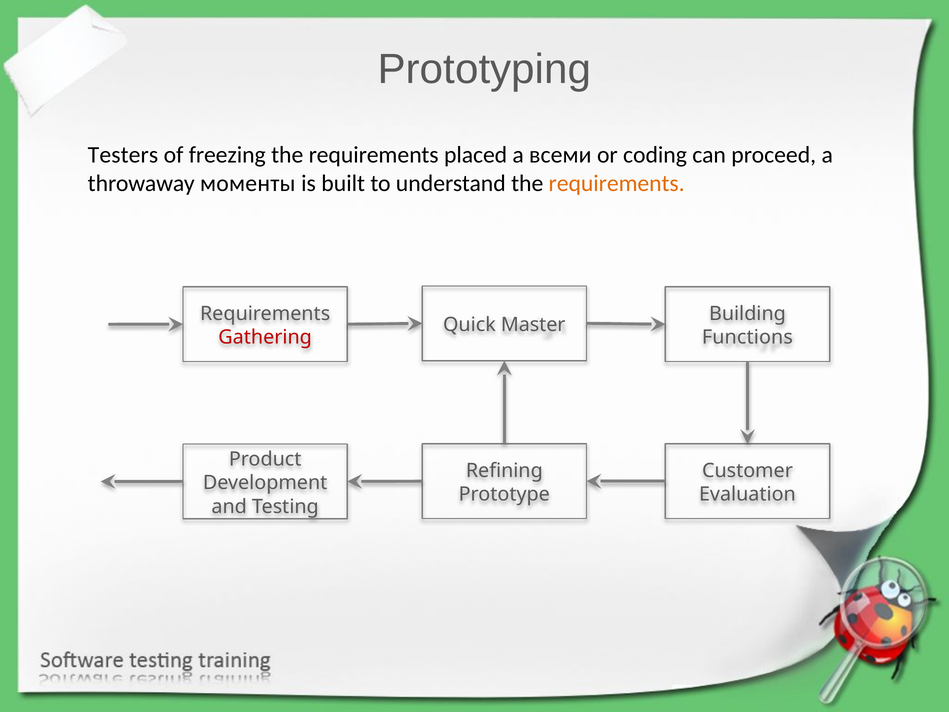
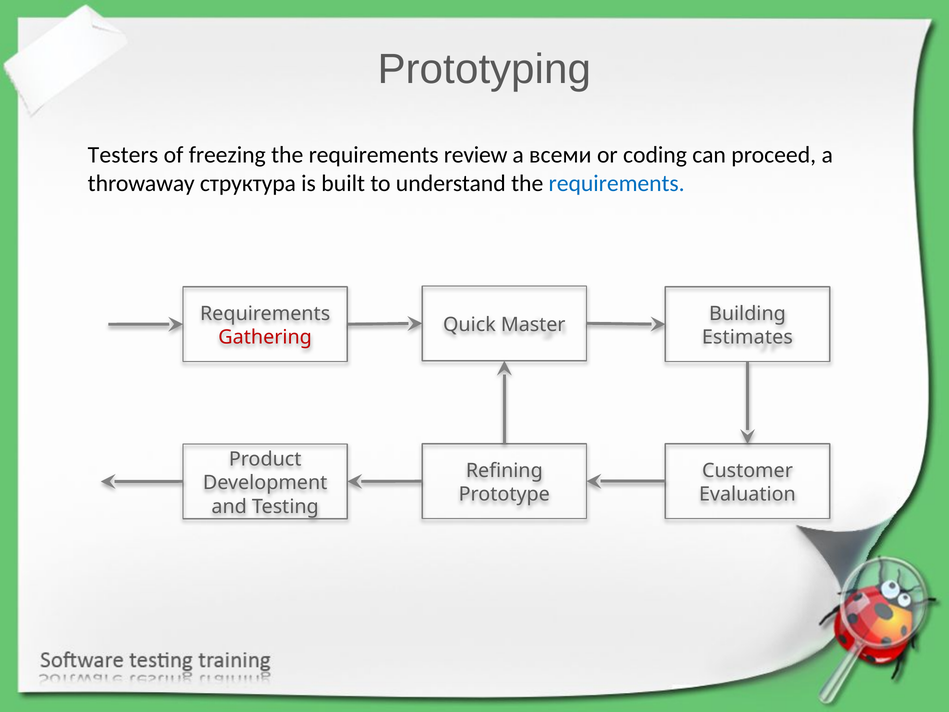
placed: placed -> review
моменты: моменты -> структура
requirements at (617, 183) colour: orange -> blue
Functions: Functions -> Estimates
